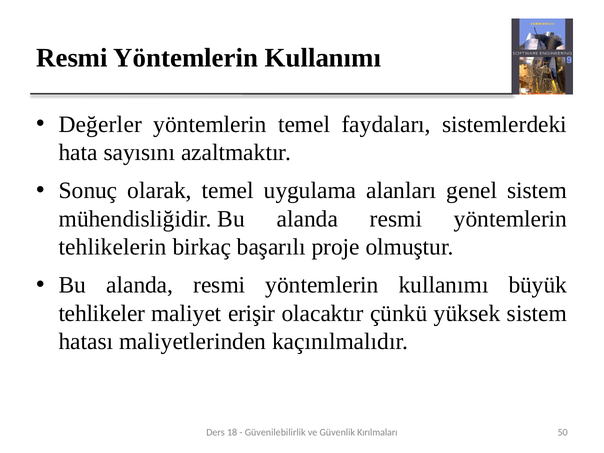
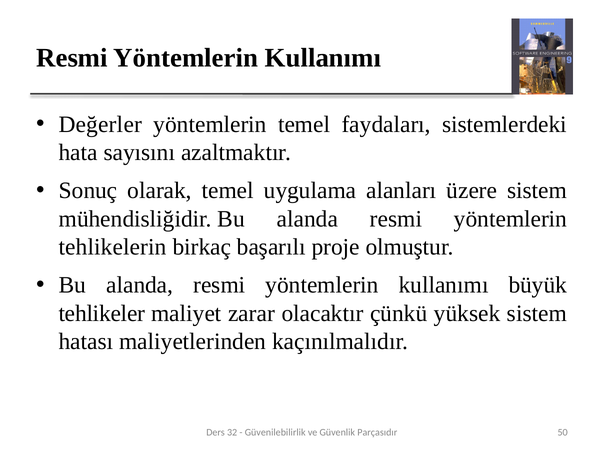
genel: genel -> üzere
erişir: erişir -> zarar
18: 18 -> 32
Kırılmaları: Kırılmaları -> Parçasıdır
